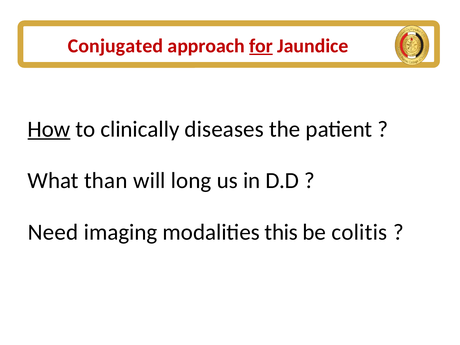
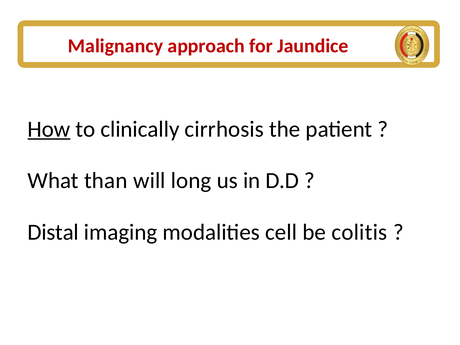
Conjugated: Conjugated -> Malignancy
for underline: present -> none
diseases: diseases -> cirrhosis
Need: Need -> Distal
this: this -> cell
